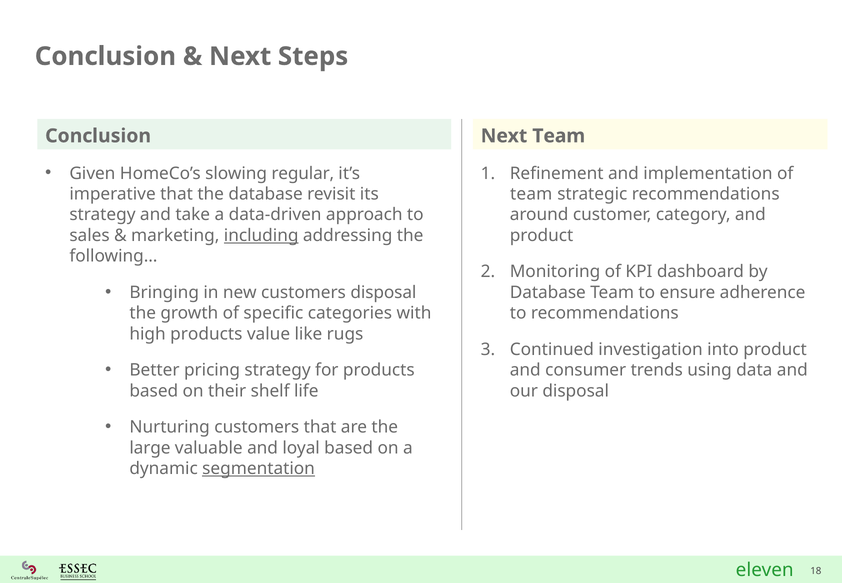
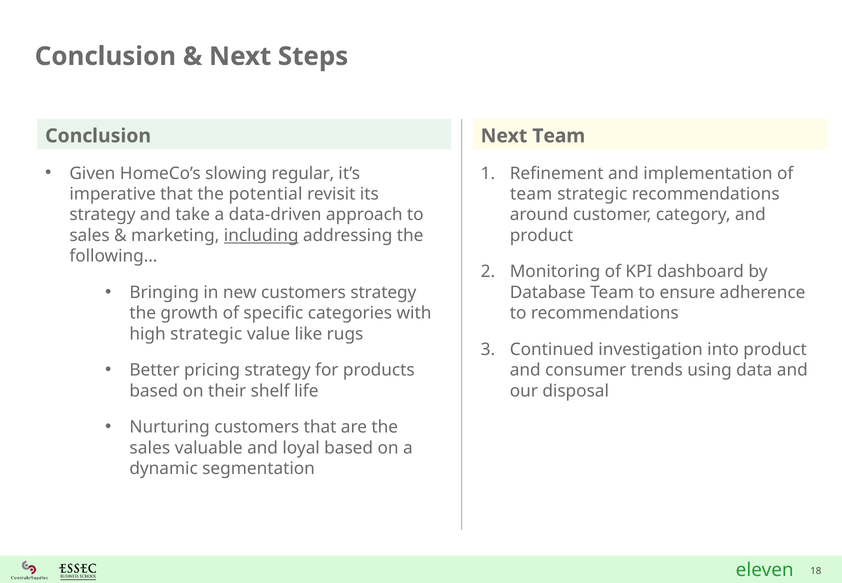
the database: database -> potential
customers disposal: disposal -> strategy
high products: products -> strategic
large at (150, 448): large -> sales
segmentation underline: present -> none
